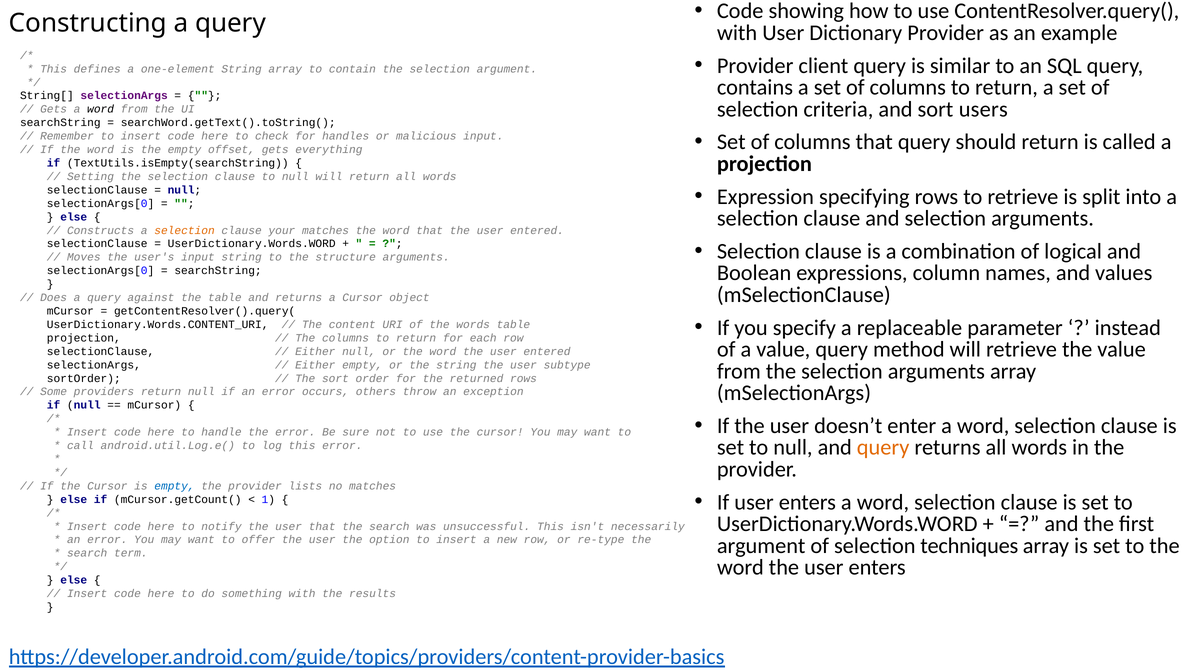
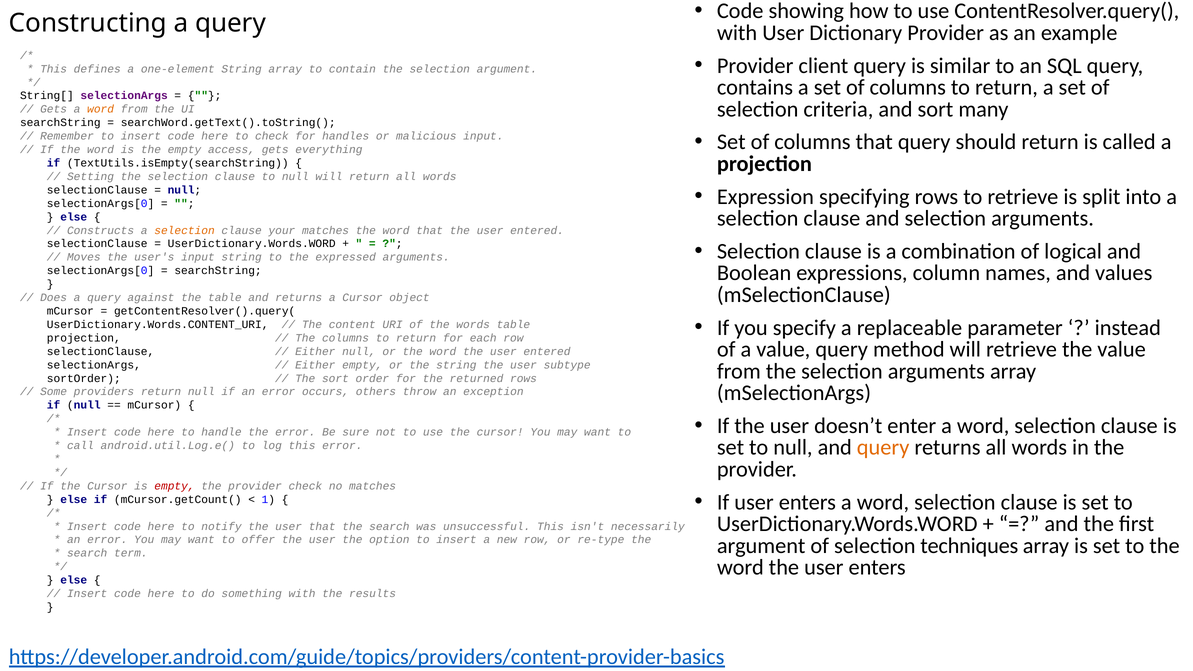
users: users -> many
word at (101, 109) colour: black -> orange
offset: offset -> access
structure: structure -> expressed
empty at (174, 486) colour: blue -> red
provider lists: lists -> check
